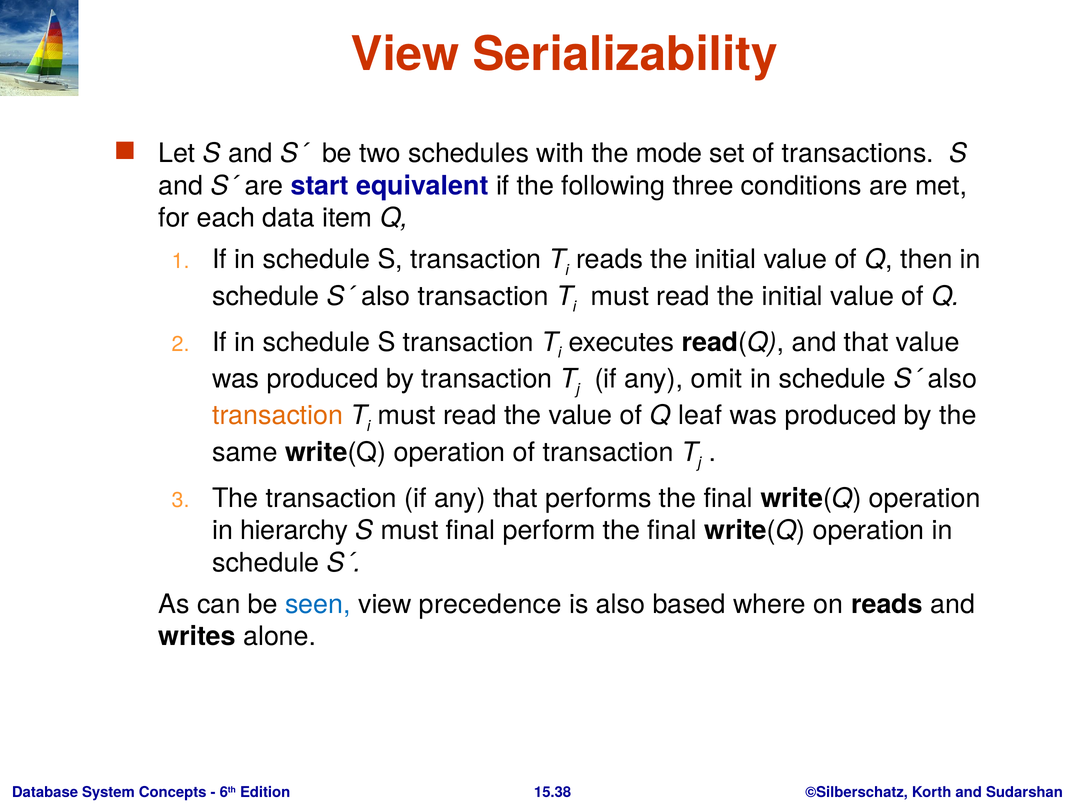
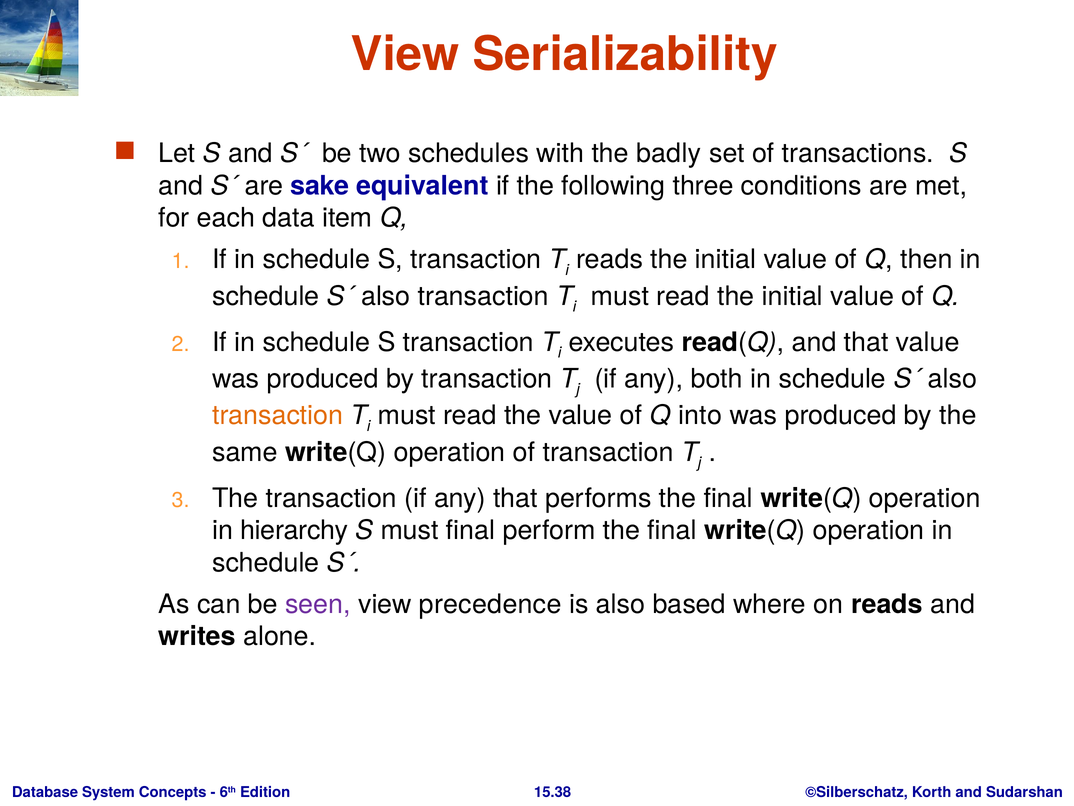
mode: mode -> badly
start: start -> sake
omit: omit -> both
leaf: leaf -> into
seen colour: blue -> purple
